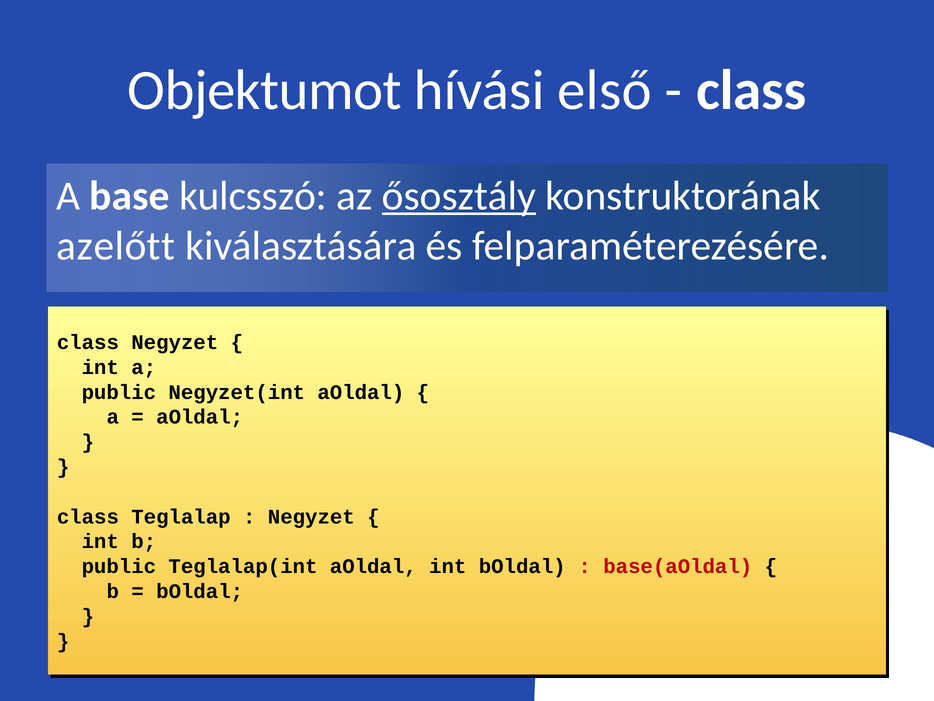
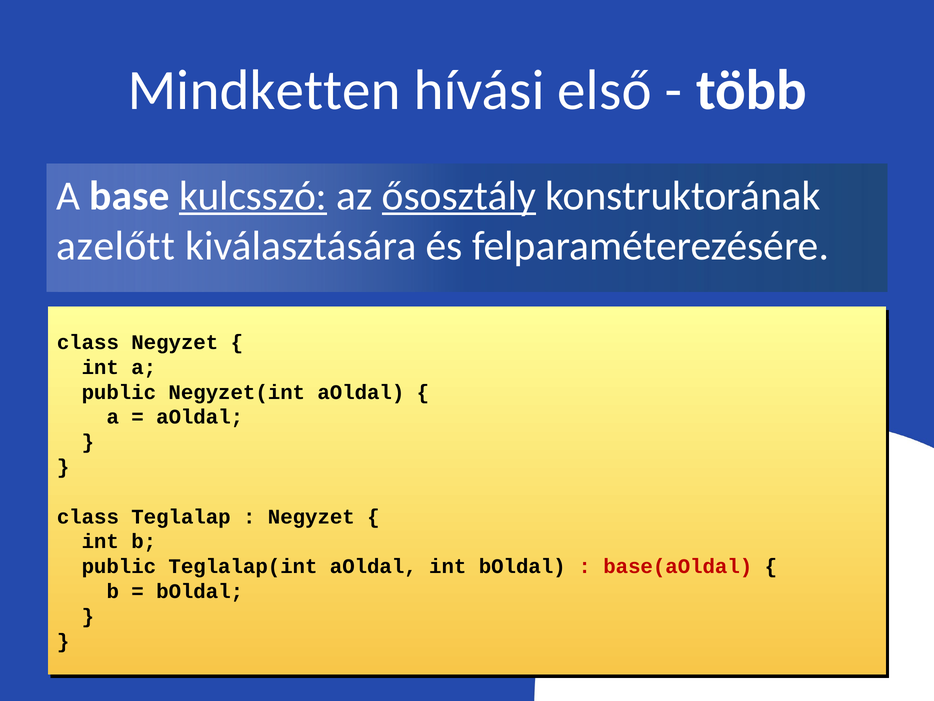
Objektumot: Objektumot -> Mindketten
class at (751, 90): class -> több
kulcsszó underline: none -> present
